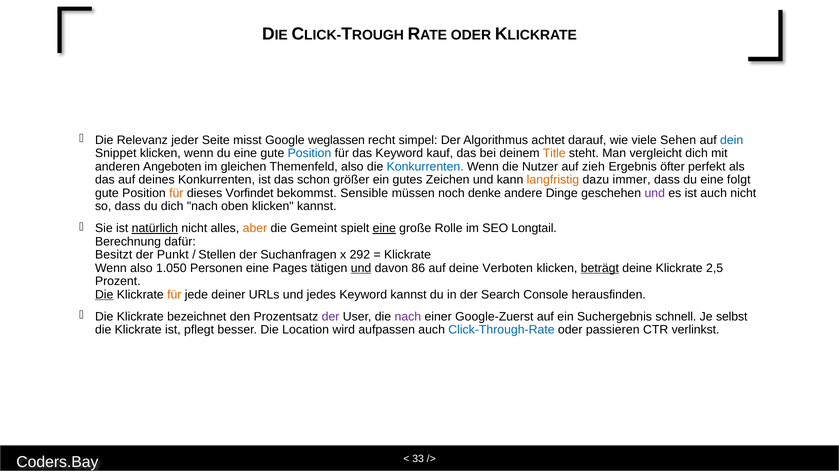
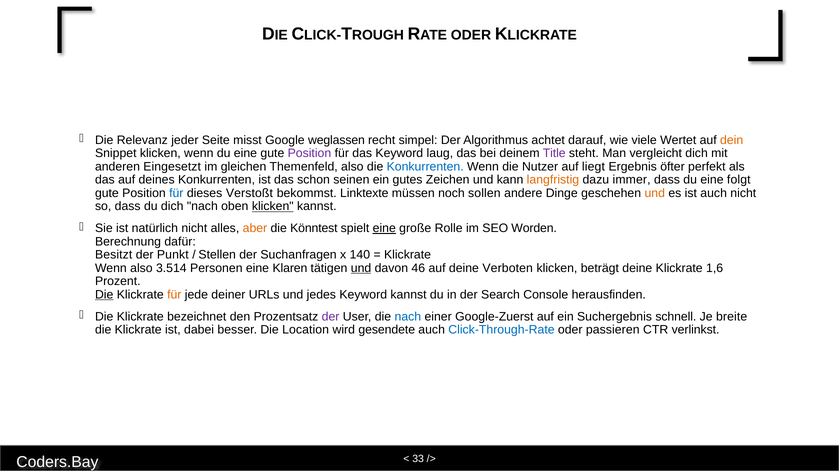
Sehen: Sehen -> Wertet
dein colour: blue -> orange
Position at (309, 153) colour: blue -> purple
kauf: kauf -> laug
Title colour: orange -> purple
Angeboten: Angeboten -> Eingesetzt
zieh: zieh -> liegt
größer: größer -> seinen
für at (176, 193) colour: orange -> blue
Vorfindet: Vorfindet -> Verstoßt
Sensible: Sensible -> Linktexte
denke: denke -> sollen
und at (655, 193) colour: purple -> orange
klicken at (273, 206) underline: none -> present
natürlich underline: present -> none
Gemeint: Gemeint -> Könntest
Longtail: Longtail -> Worden
292: 292 -> 140
1.050: 1.050 -> 3.514
Pages: Pages -> Klaren
86: 86 -> 46
beträgt underline: present -> none
2,5: 2,5 -> 1,6
nach at (408, 316) colour: purple -> blue
selbst: selbst -> breite
pflegt: pflegt -> dabei
aufpassen: aufpassen -> gesendete
